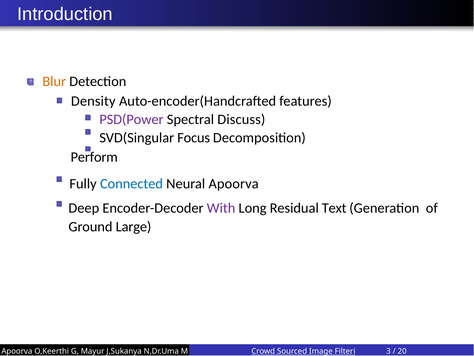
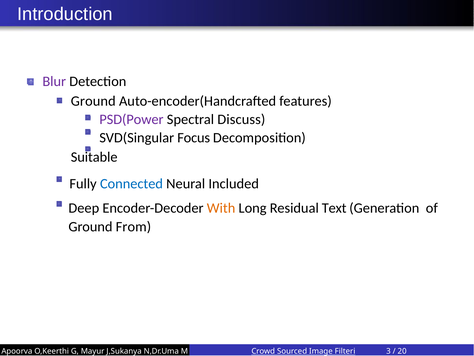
Blur colour: orange -> purple
Density at (93, 101): Density -> Ground
Perform: Perform -> Suitable
Neural Apoorva: Apoorva -> Included
With colour: purple -> orange
Large: Large -> From
